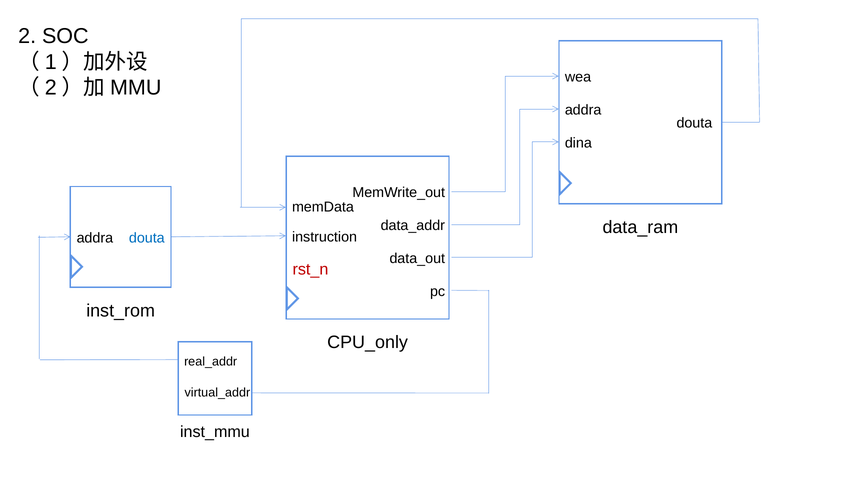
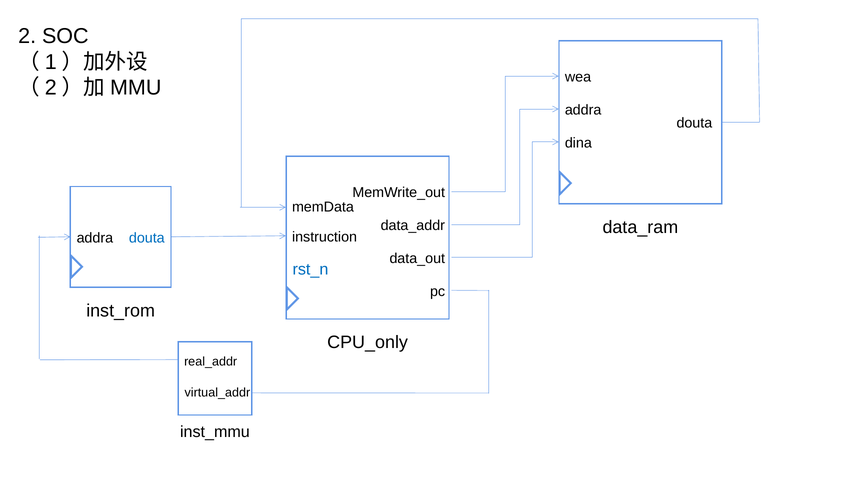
rst_n colour: red -> blue
